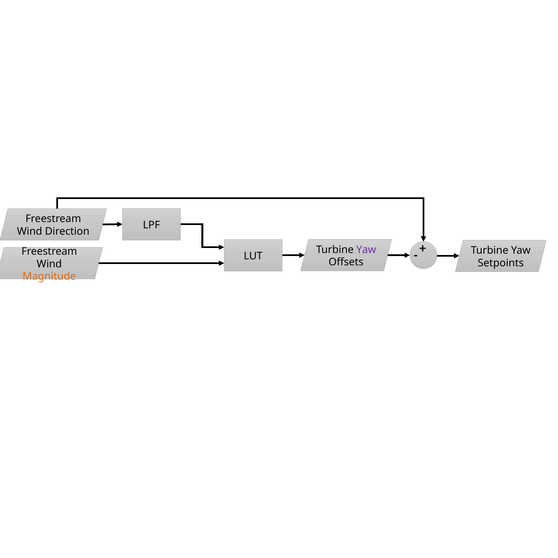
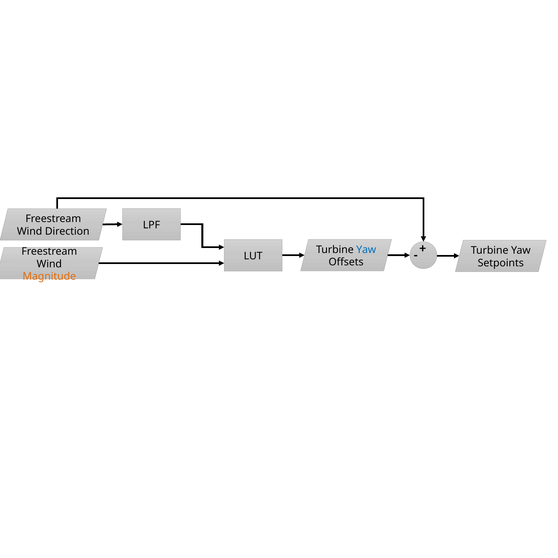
Yaw at (366, 250) colour: purple -> blue
